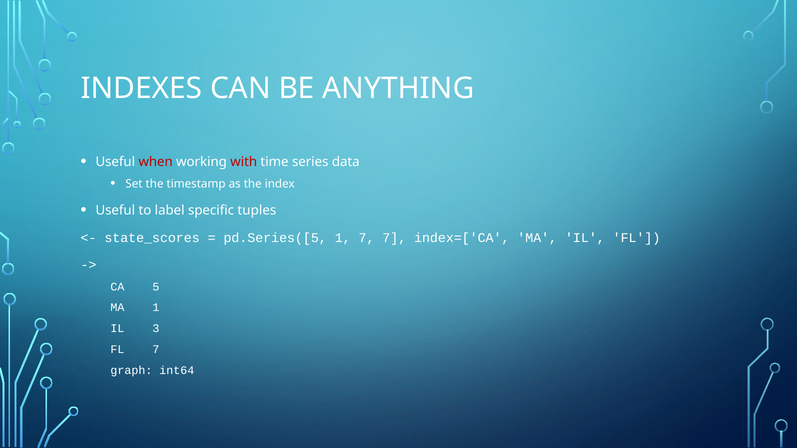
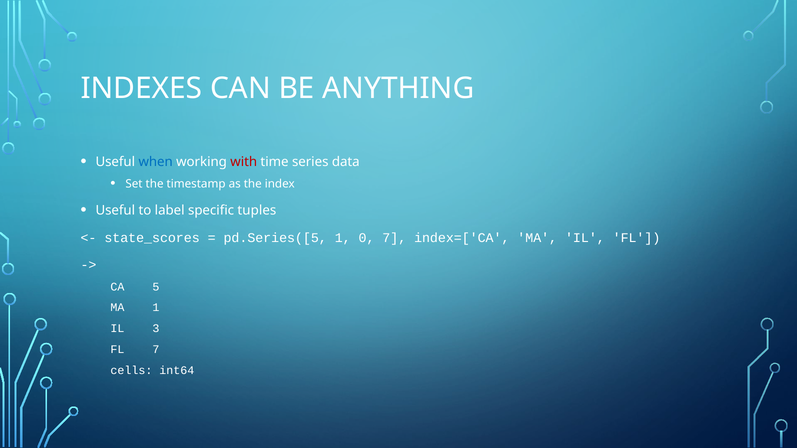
when colour: red -> blue
1 7: 7 -> 0
graph: graph -> cells
